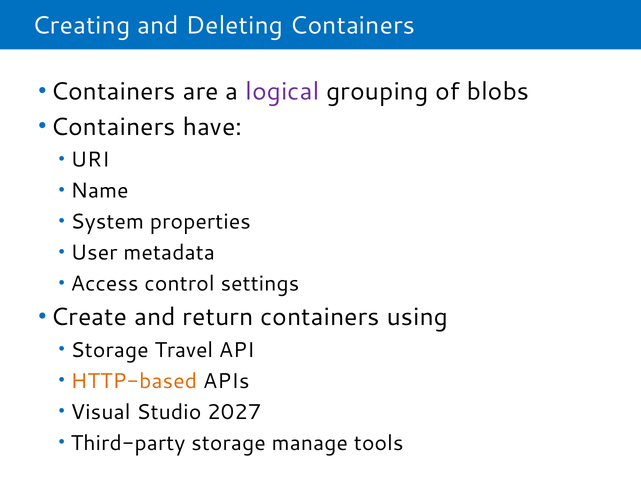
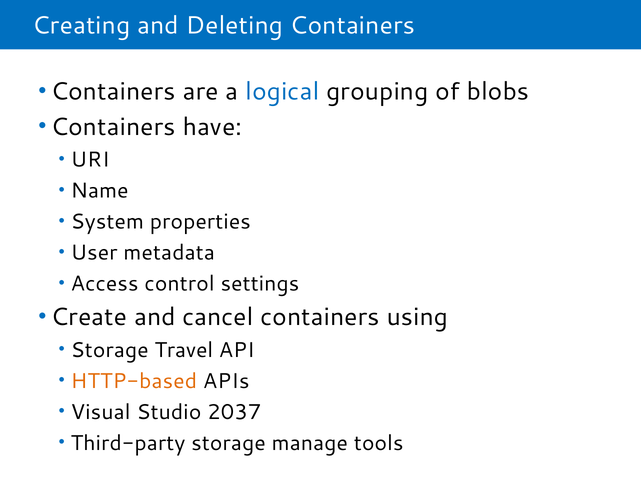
logical colour: purple -> blue
return: return -> cancel
2027: 2027 -> 2037
